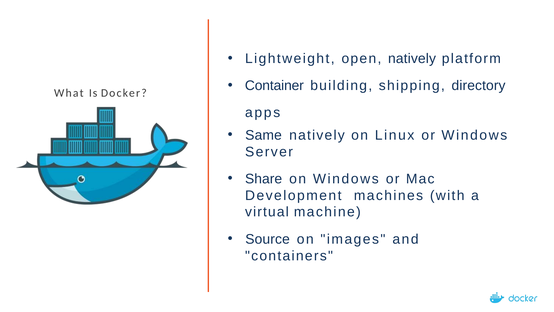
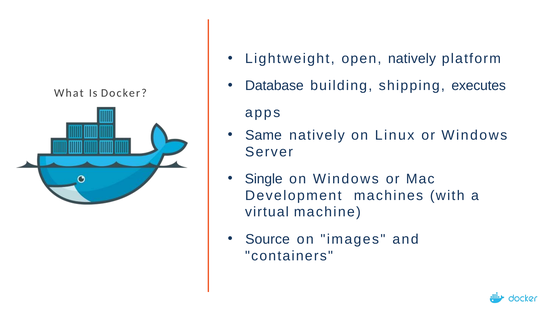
Container: Container -> Database
directory: directory -> executes
Share: Share -> Single
